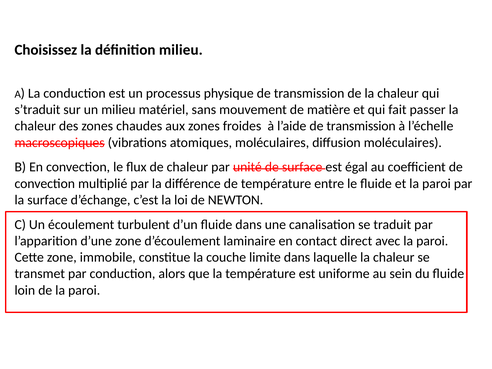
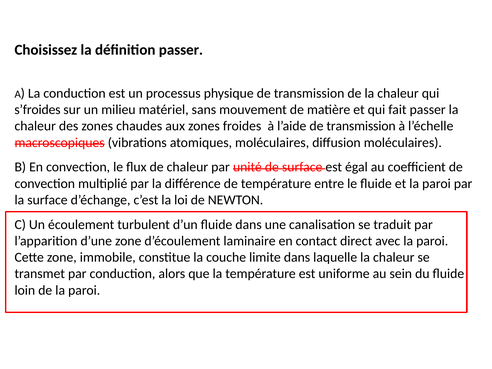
définition milieu: milieu -> passer
s’traduit: s’traduit -> s’froides
